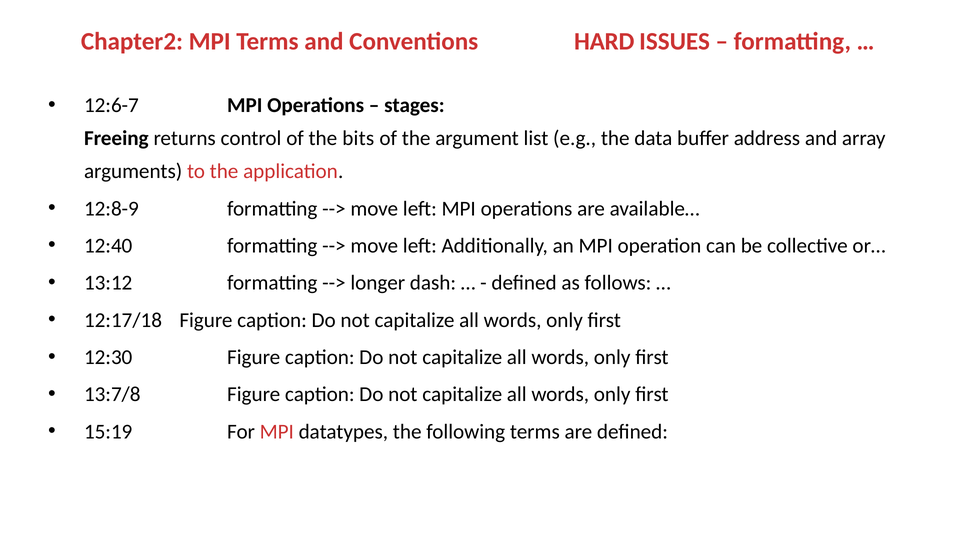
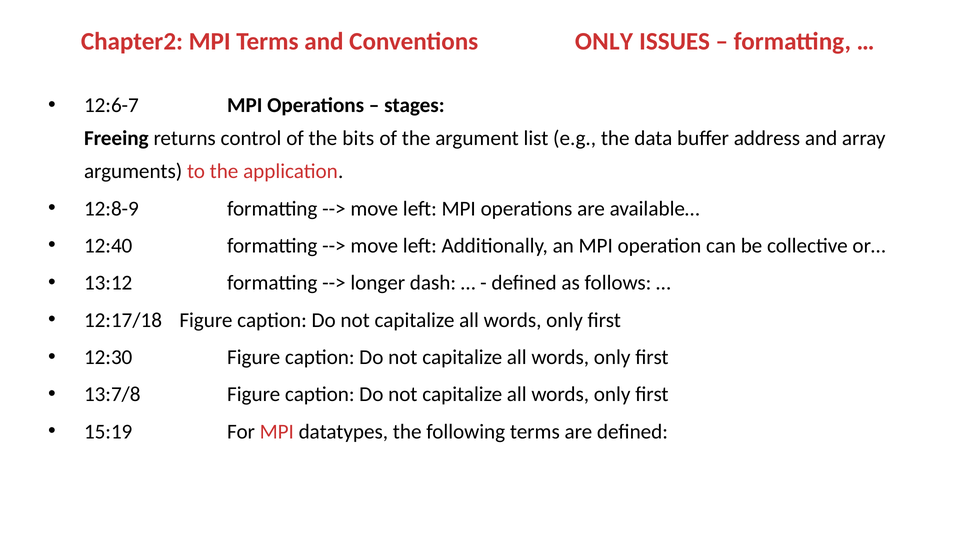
Conventions HARD: HARD -> ONLY
